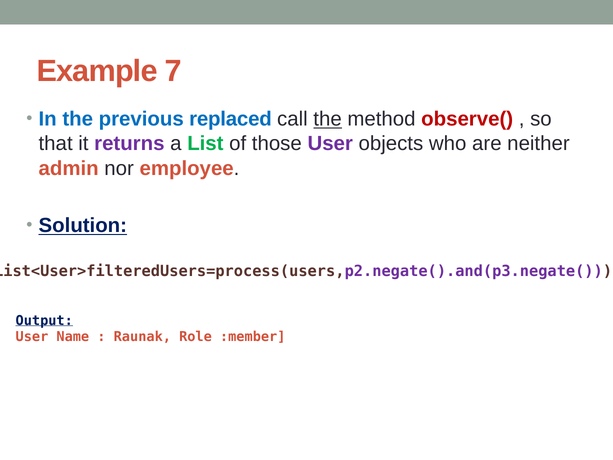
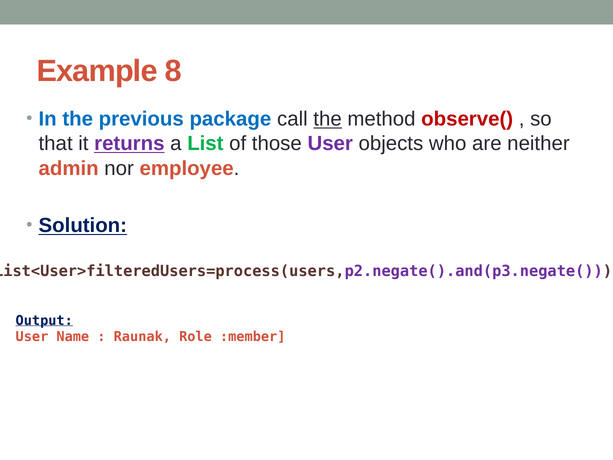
7: 7 -> 8
replaced: replaced -> package
returns underline: none -> present
